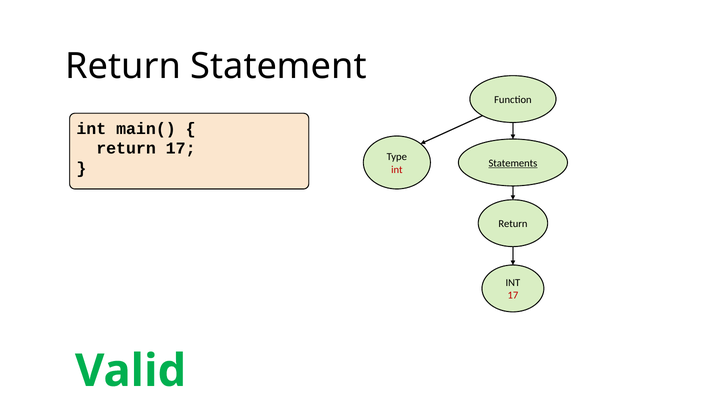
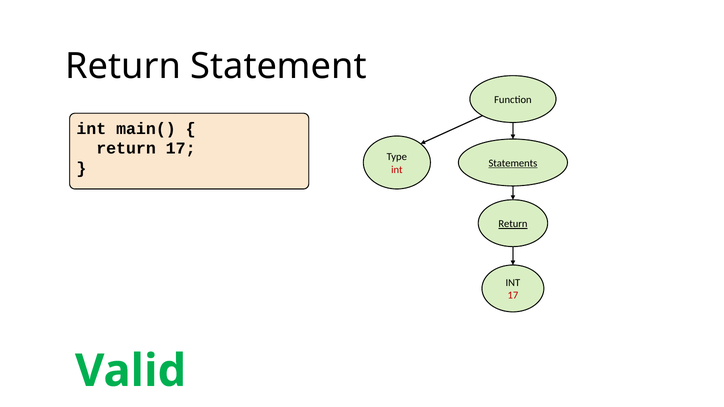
Return at (513, 224) underline: none -> present
